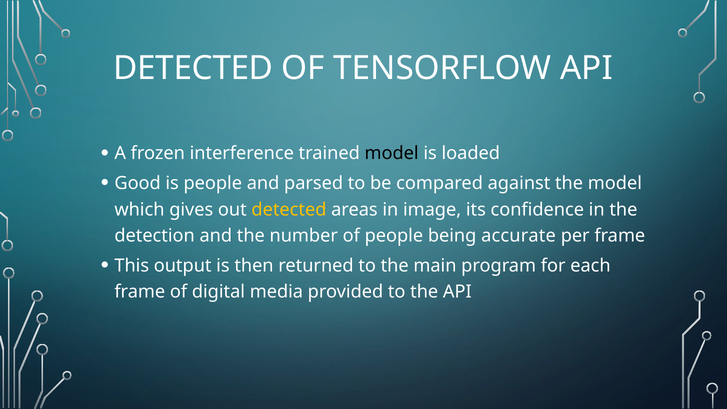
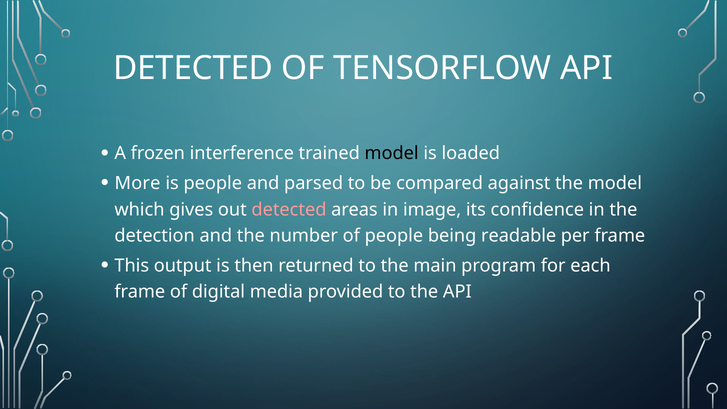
Good: Good -> More
detected at (289, 210) colour: yellow -> pink
accurate: accurate -> readable
